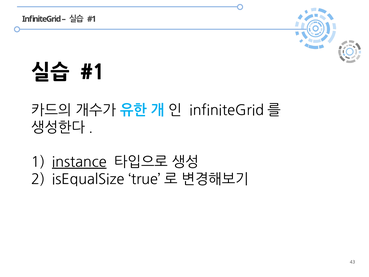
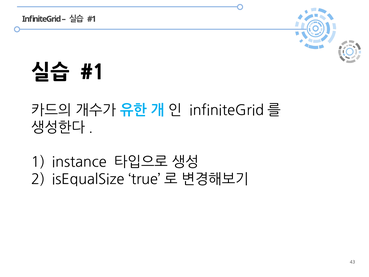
instance underline: present -> none
